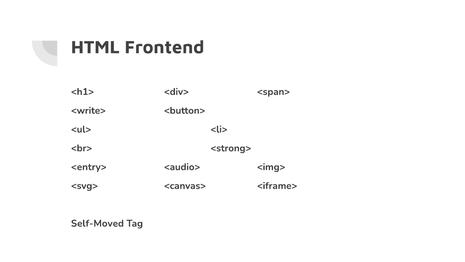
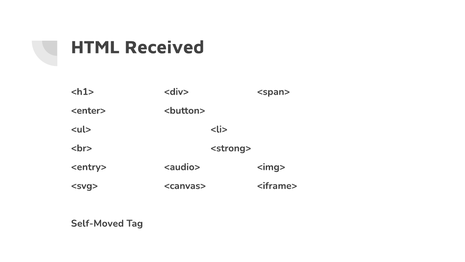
Frontend: Frontend -> Received
<write>: <write> -> <enter>
